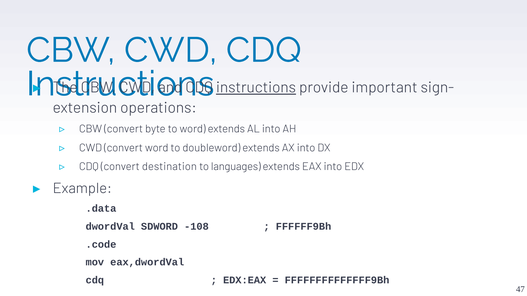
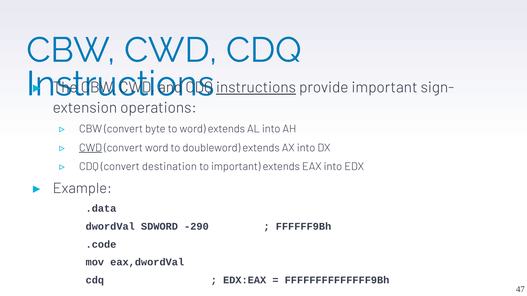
CWD at (91, 148) underline: none -> present
to languages: languages -> important
-108: -108 -> -290
